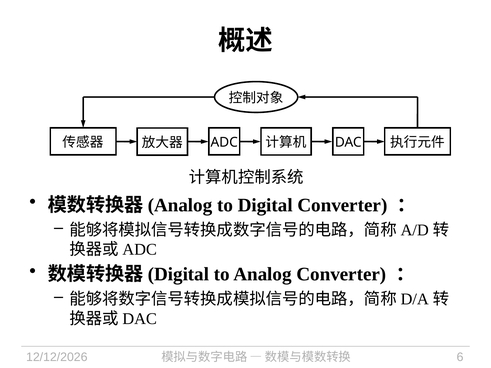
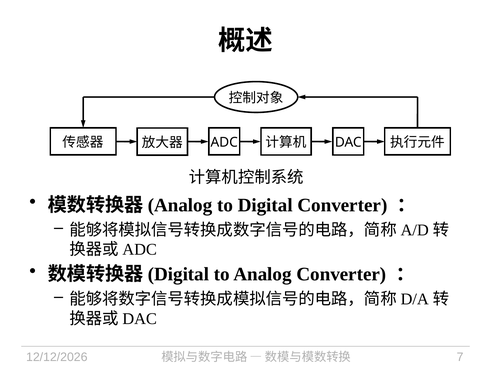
6: 6 -> 7
